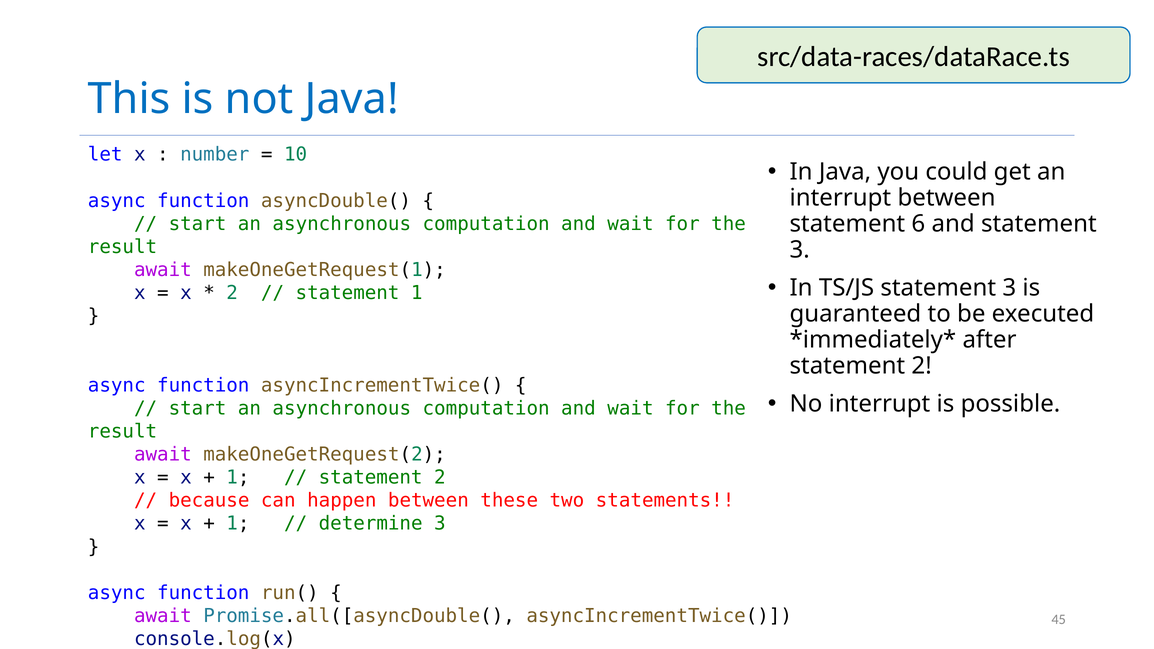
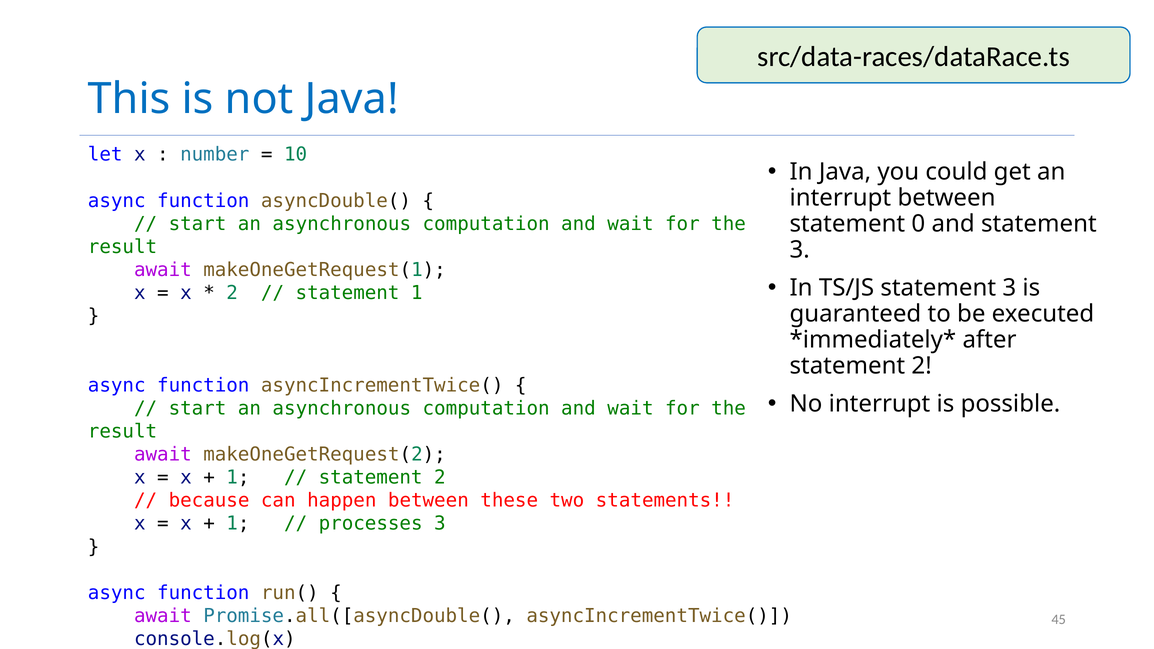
6: 6 -> 0
determine: determine -> processes
